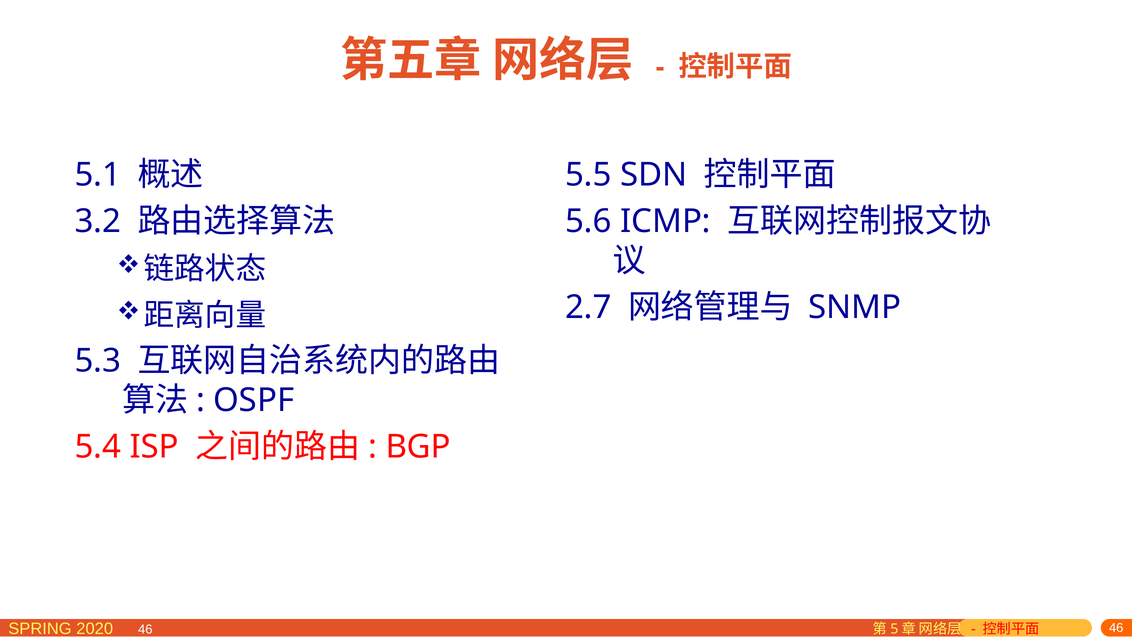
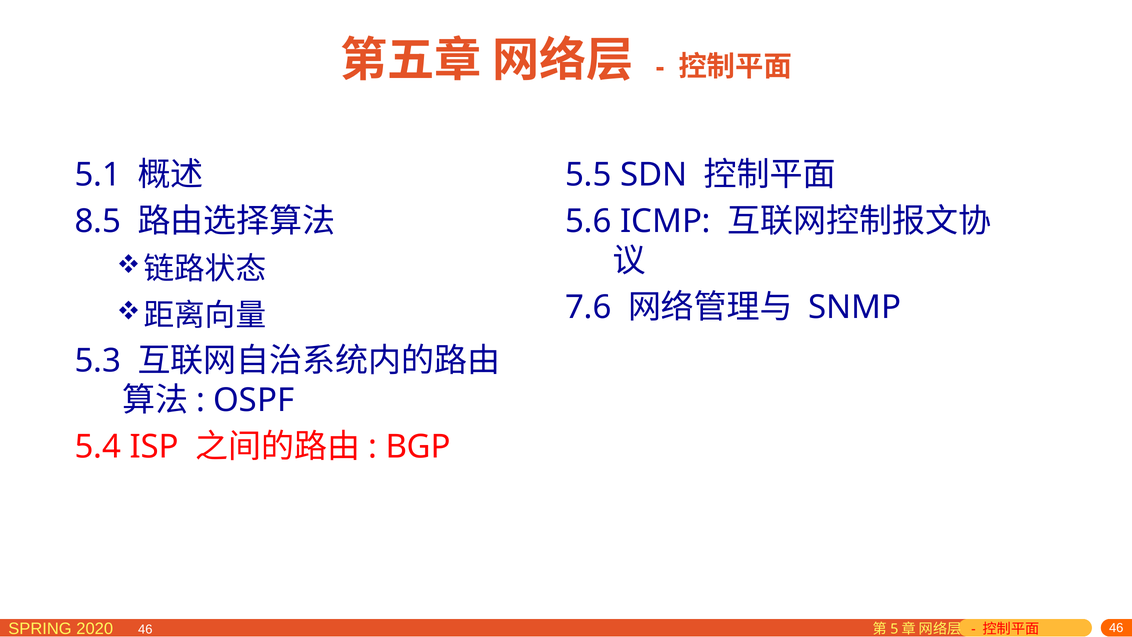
3.2: 3.2 -> 8.5
2.7: 2.7 -> 7.6
